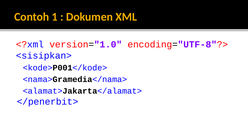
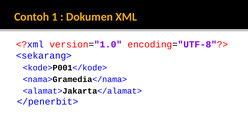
<sisipkan>: <sisipkan> -> <sekarang>
